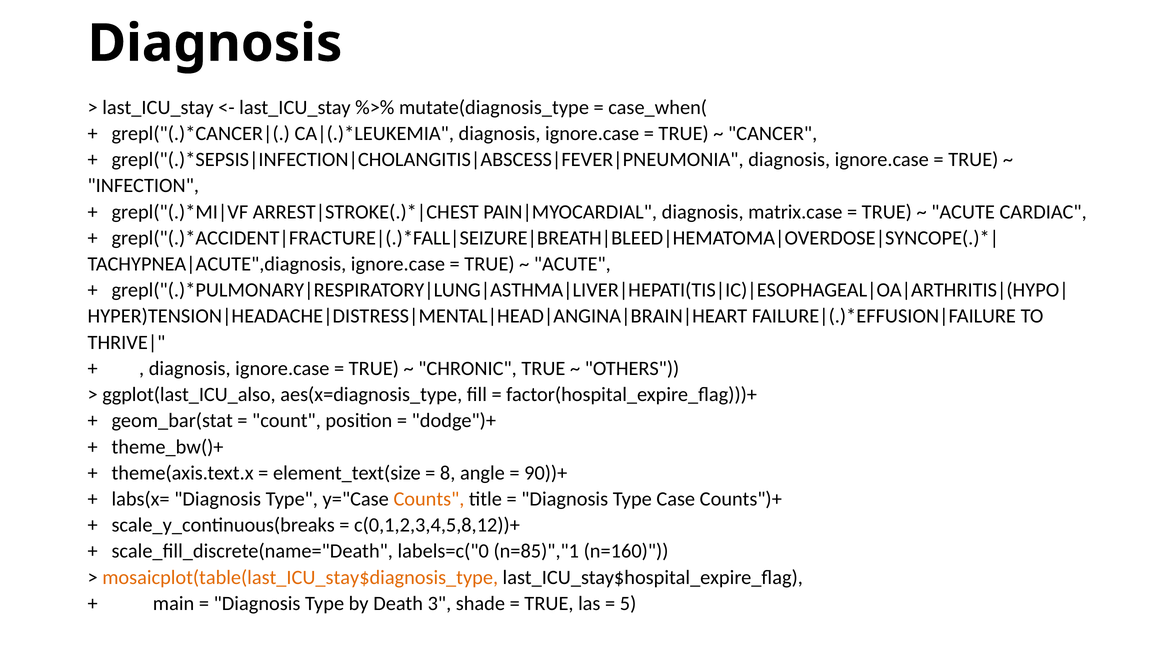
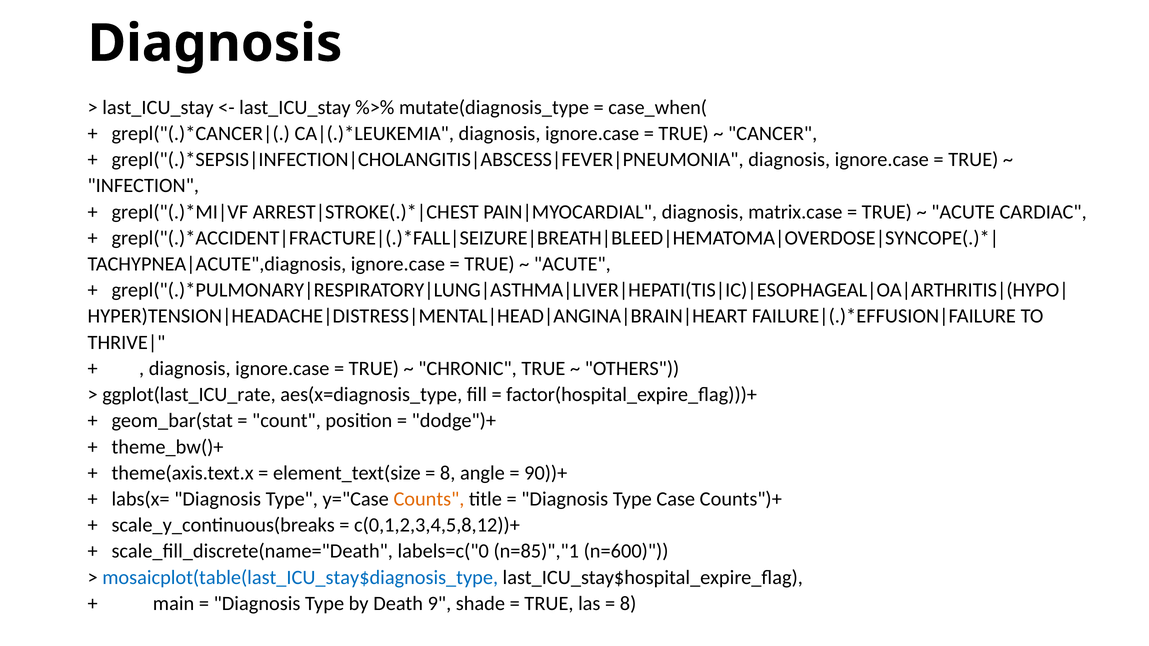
ggplot(last_ICU_also: ggplot(last_ICU_also -> ggplot(last_ICU_rate
n=160: n=160 -> n=600
mosaicplot(table(last_ICU_stay$diagnosis_type colour: orange -> blue
3: 3 -> 9
5 at (628, 604): 5 -> 8
